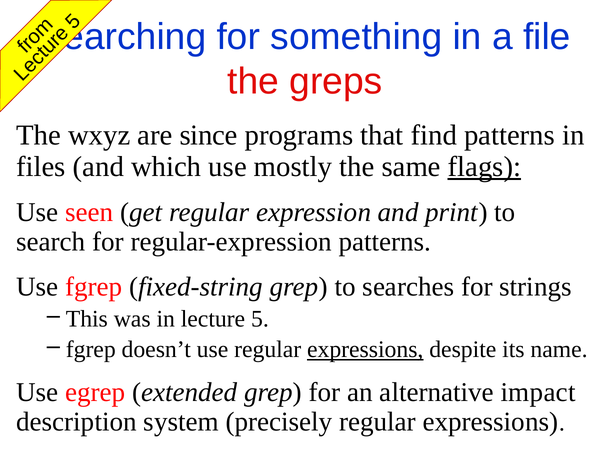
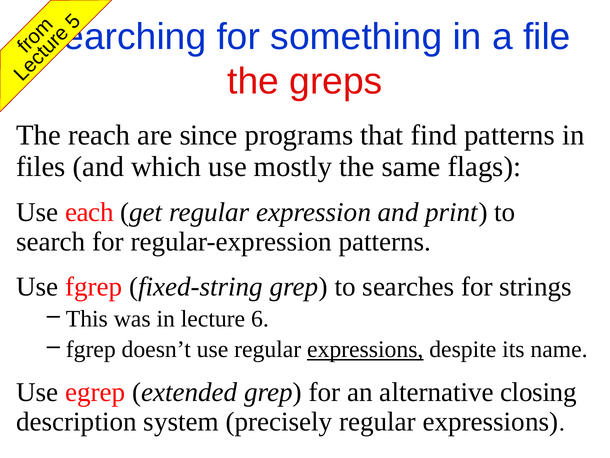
wxyz: wxyz -> reach
flags underline: present -> none
seen: seen -> each
lecture 5: 5 -> 6
impact: impact -> closing
